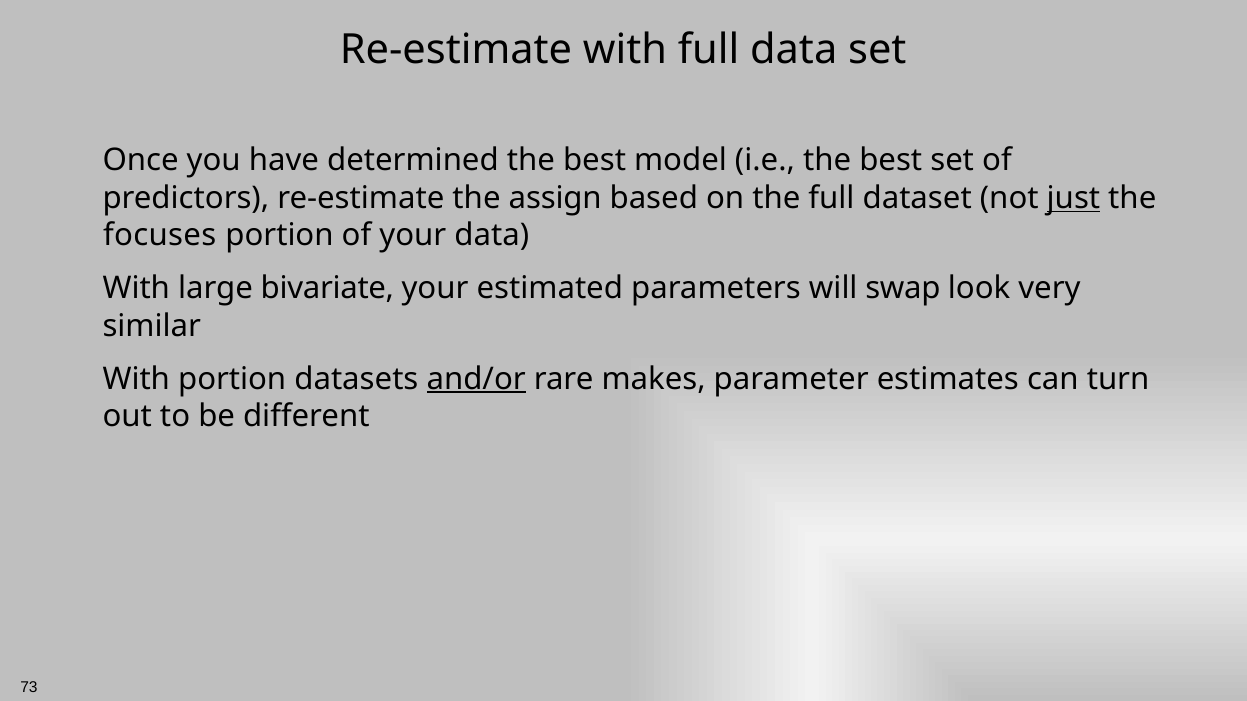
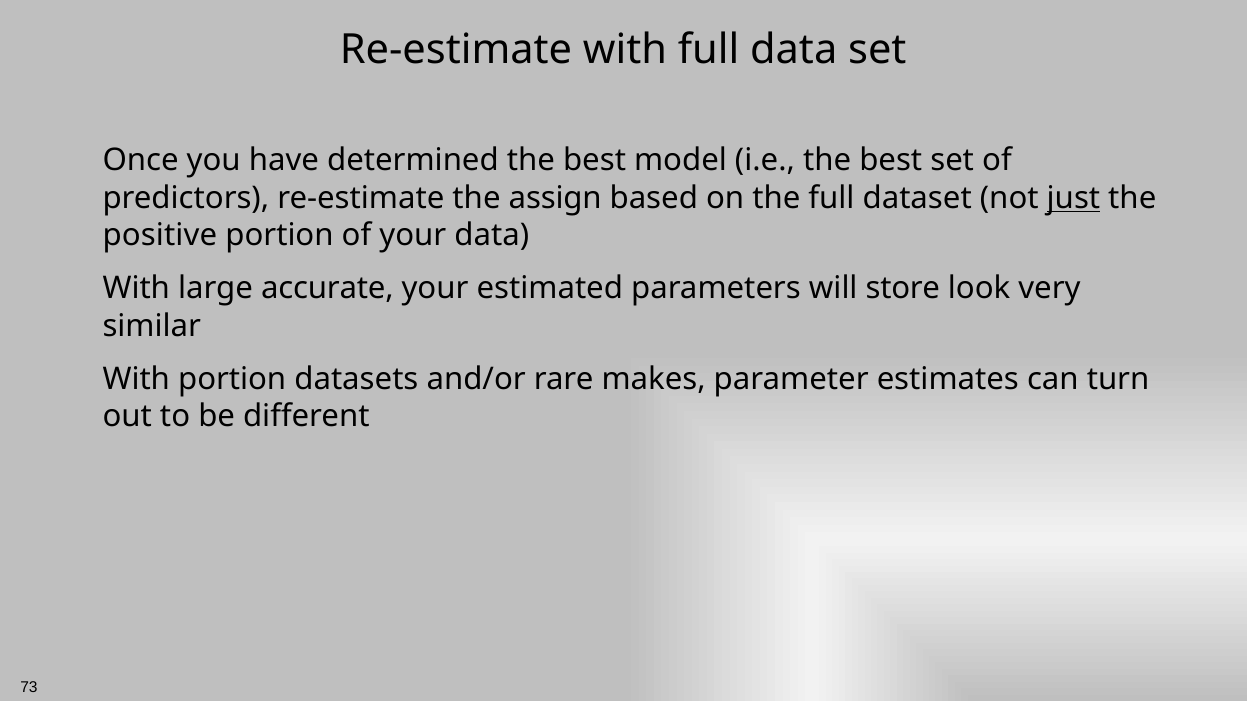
focuses: focuses -> positive
bivariate: bivariate -> accurate
swap: swap -> store
and/or underline: present -> none
